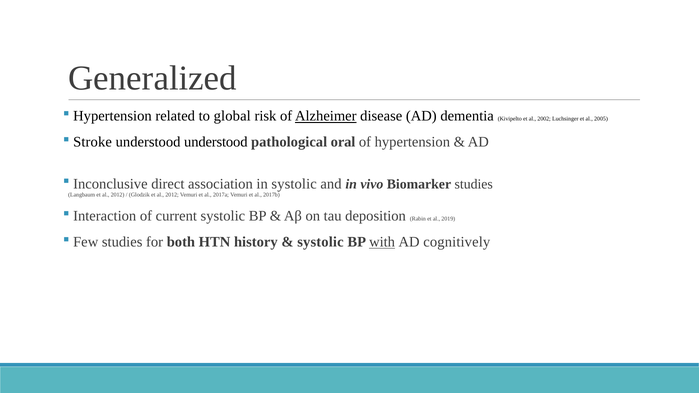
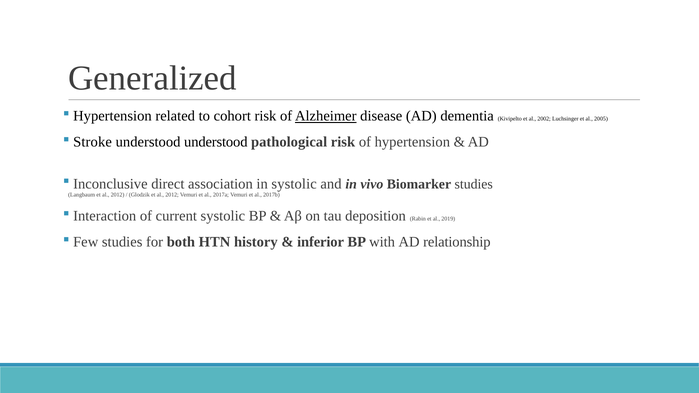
global: global -> cohort
pathological oral: oral -> risk
systolic at (320, 242): systolic -> inferior
with underline: present -> none
cognitively: cognitively -> relationship
